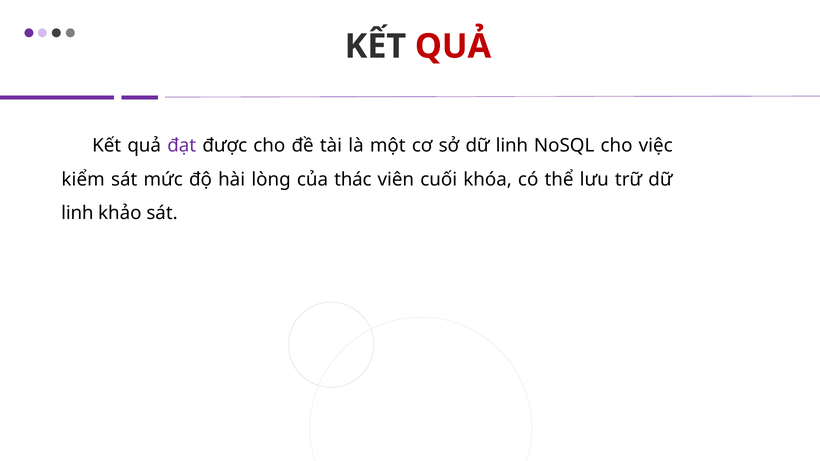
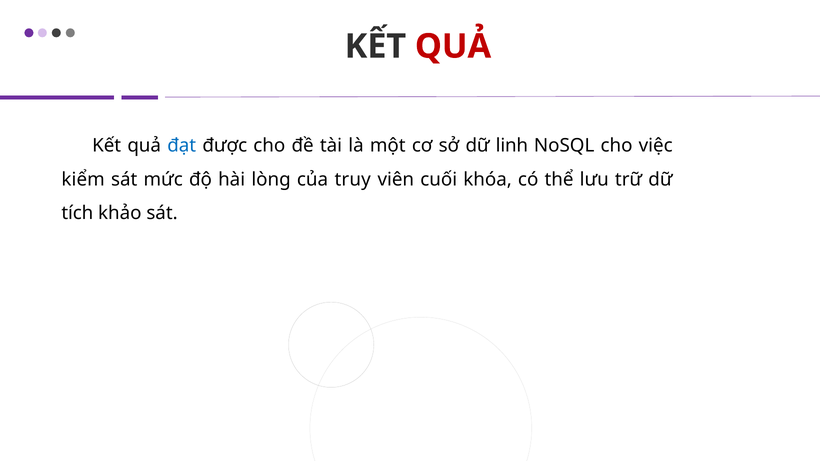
đạt colour: purple -> blue
thác: thác -> truy
linh at (77, 213): linh -> tích
